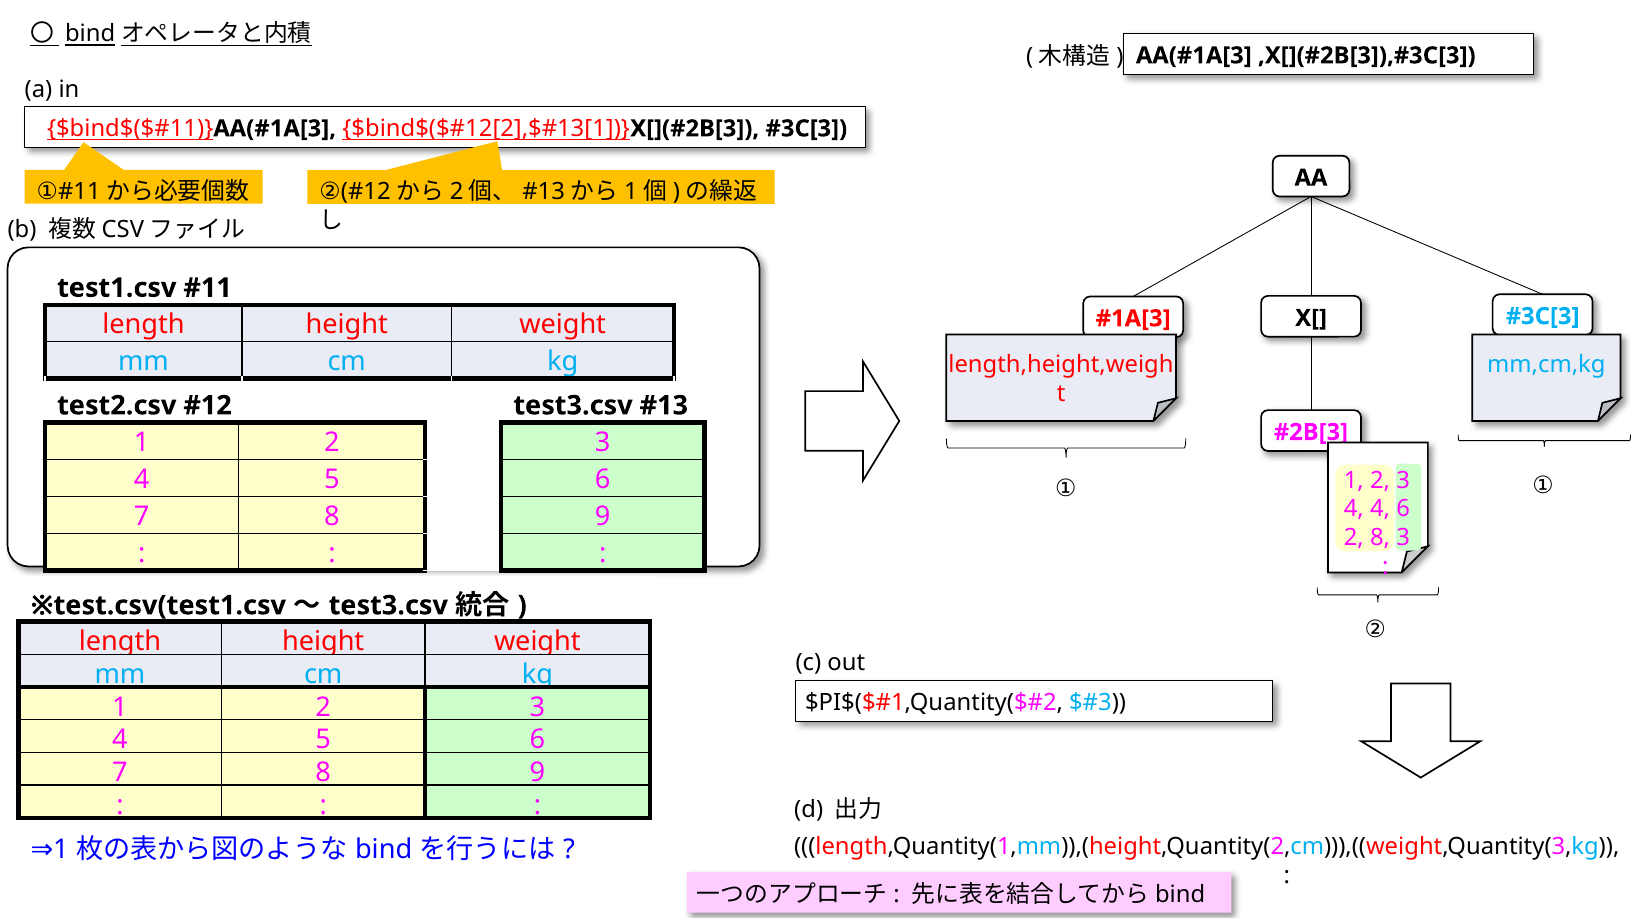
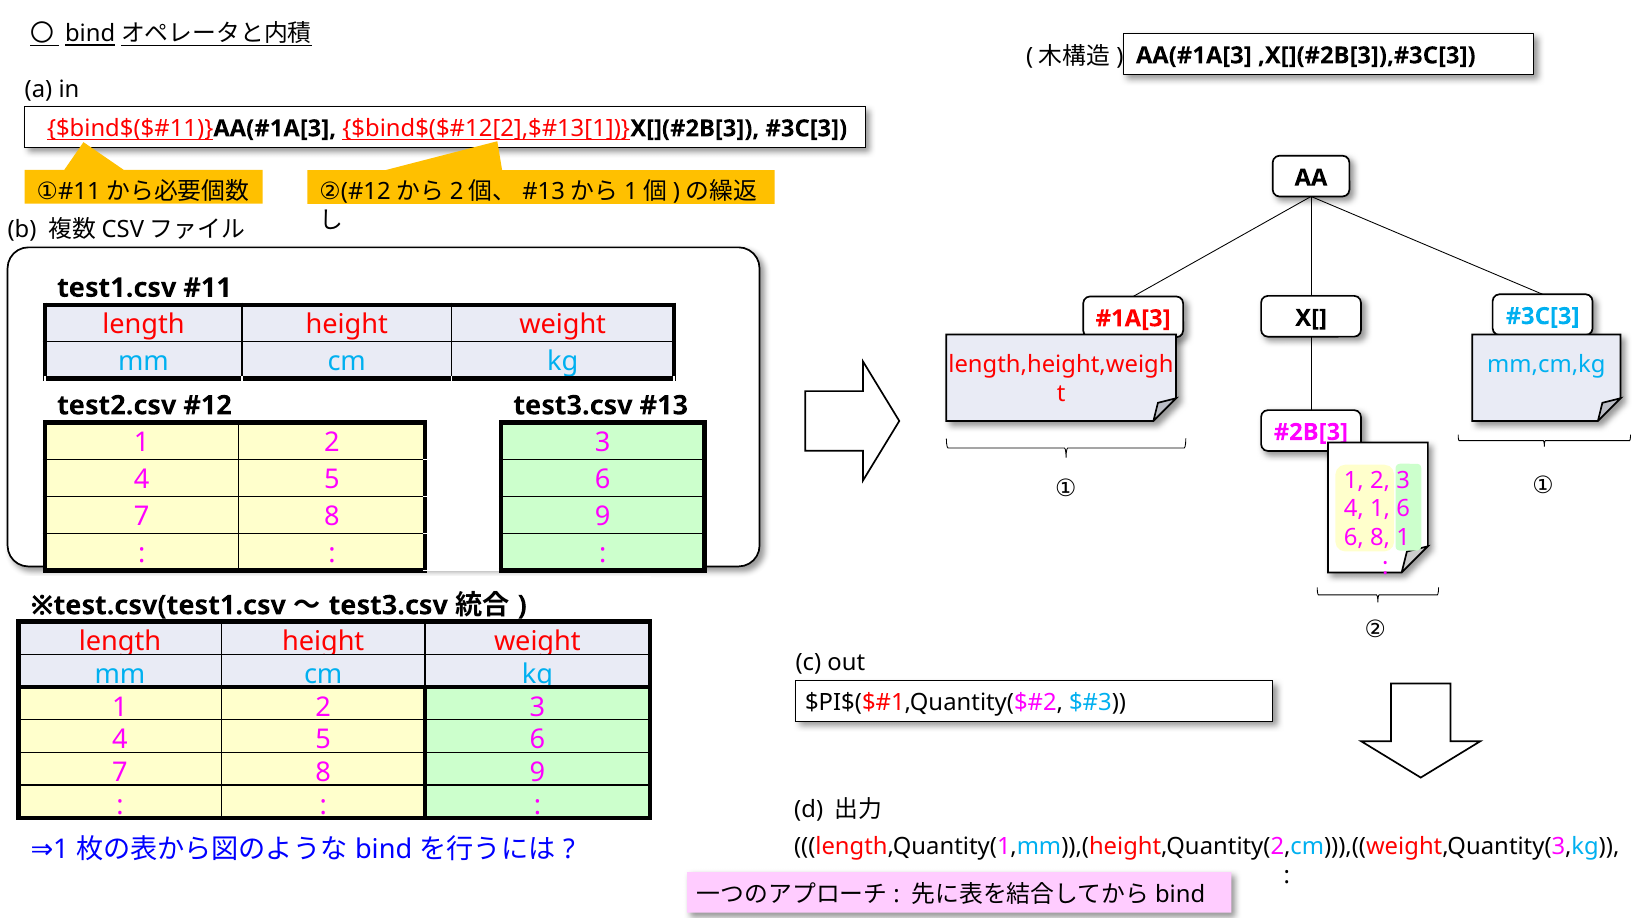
4 4: 4 -> 1
2 at (1354, 538): 2 -> 6
8 3: 3 -> 1
